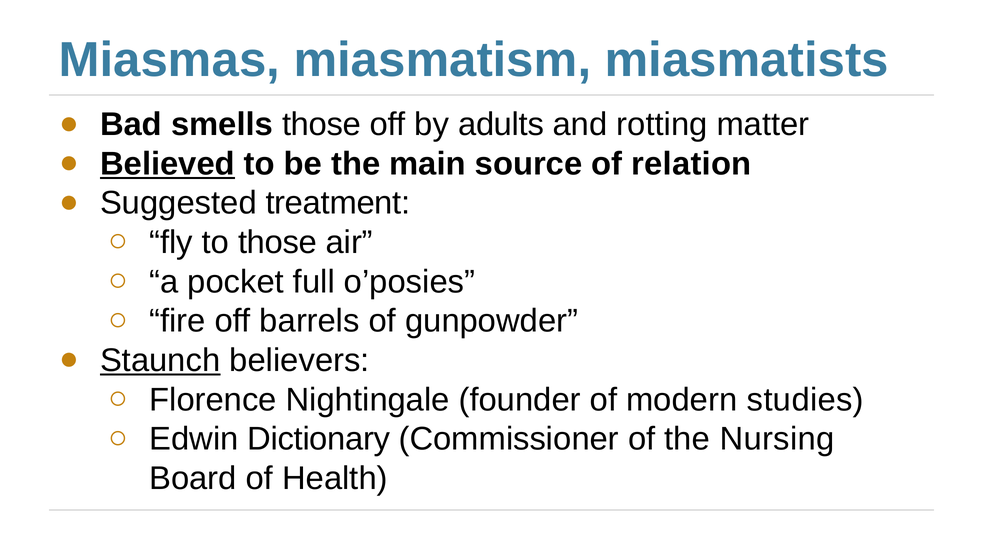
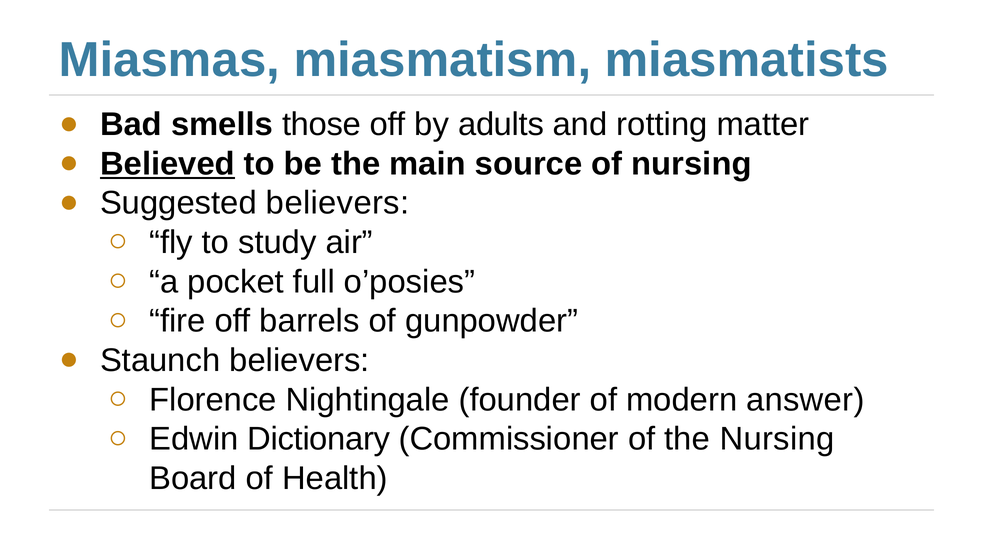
of relation: relation -> nursing
Suggested treatment: treatment -> believers
to those: those -> study
Staunch underline: present -> none
studies: studies -> answer
